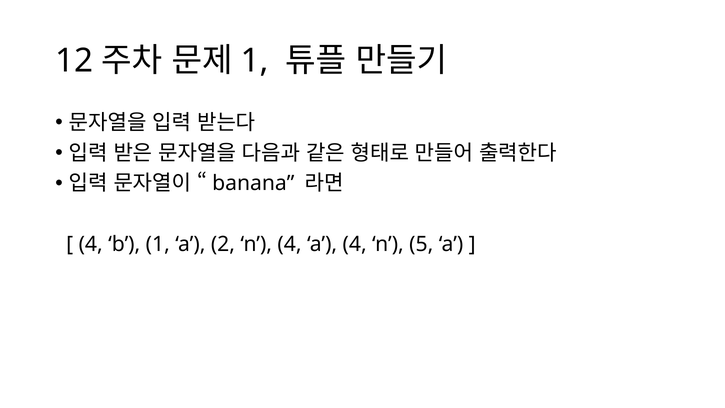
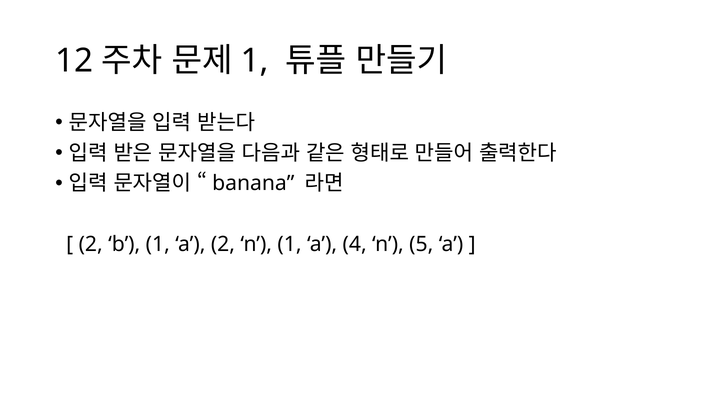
4 at (91, 244): 4 -> 2
n 4: 4 -> 1
